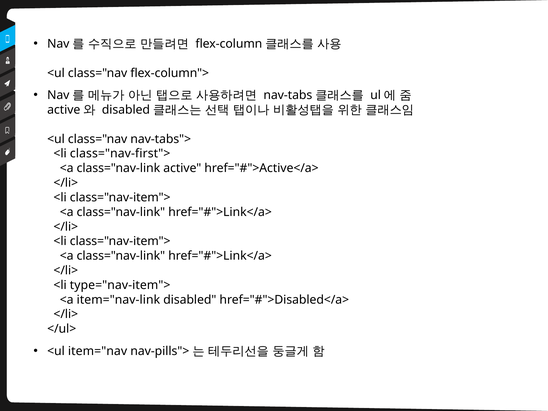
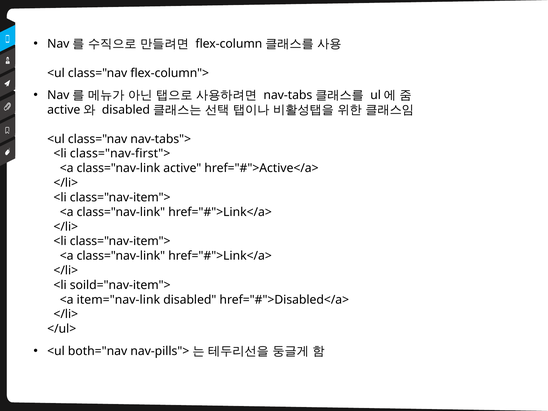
type="nav-item">: type="nav-item"> -> soild="nav-item">
item="nav: item="nav -> both="nav
